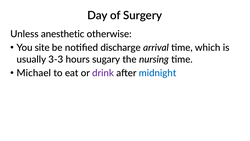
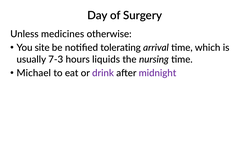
anesthetic: anesthetic -> medicines
discharge: discharge -> tolerating
3-3: 3-3 -> 7-3
sugary: sugary -> liquids
midnight colour: blue -> purple
